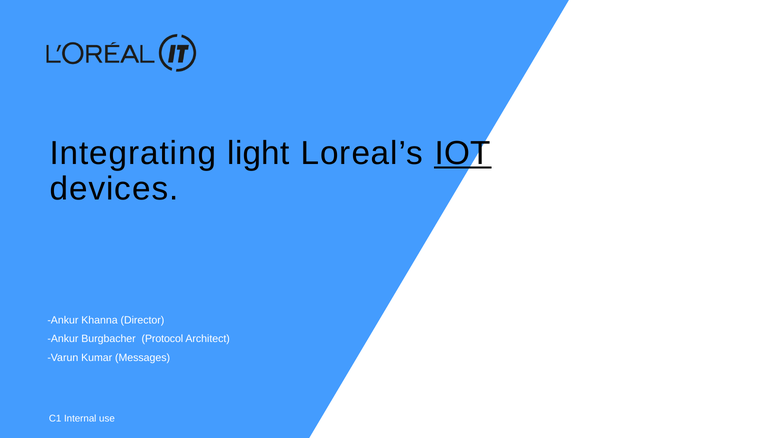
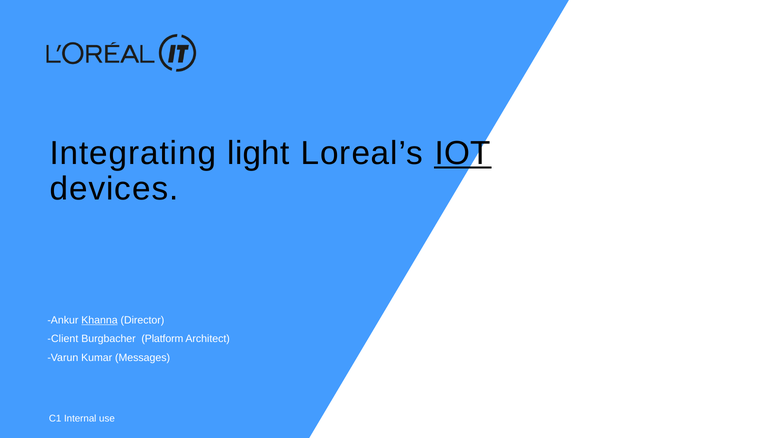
Khanna underline: none -> present
Ankur at (63, 339): Ankur -> Client
Protocol: Protocol -> Platform
